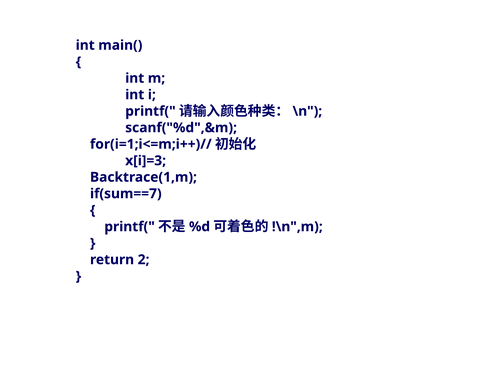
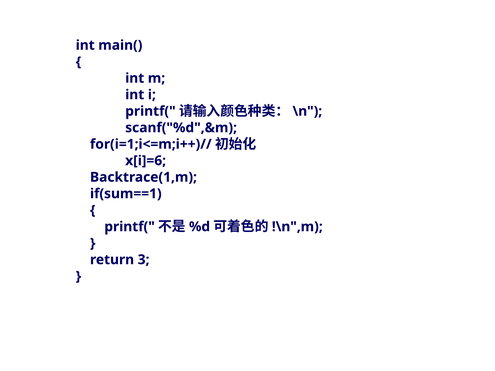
x[i]=3: x[i]=3 -> x[i]=6
if(sum==7: if(sum==7 -> if(sum==1
2: 2 -> 3
